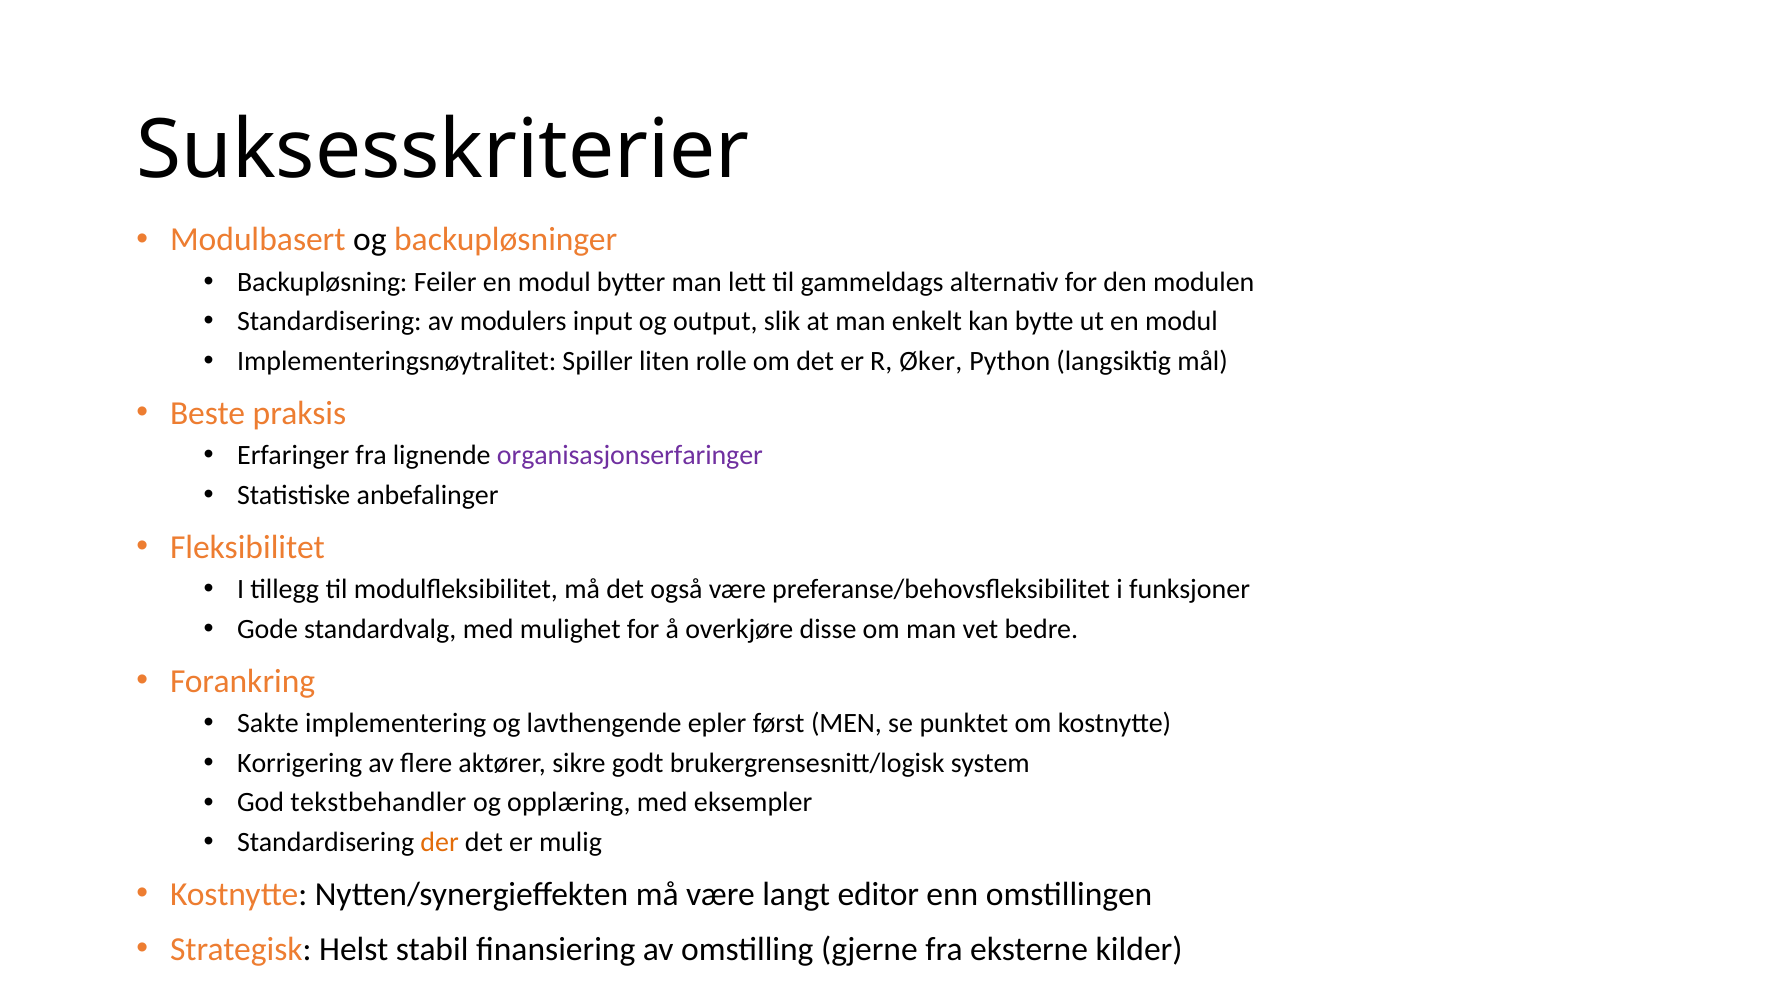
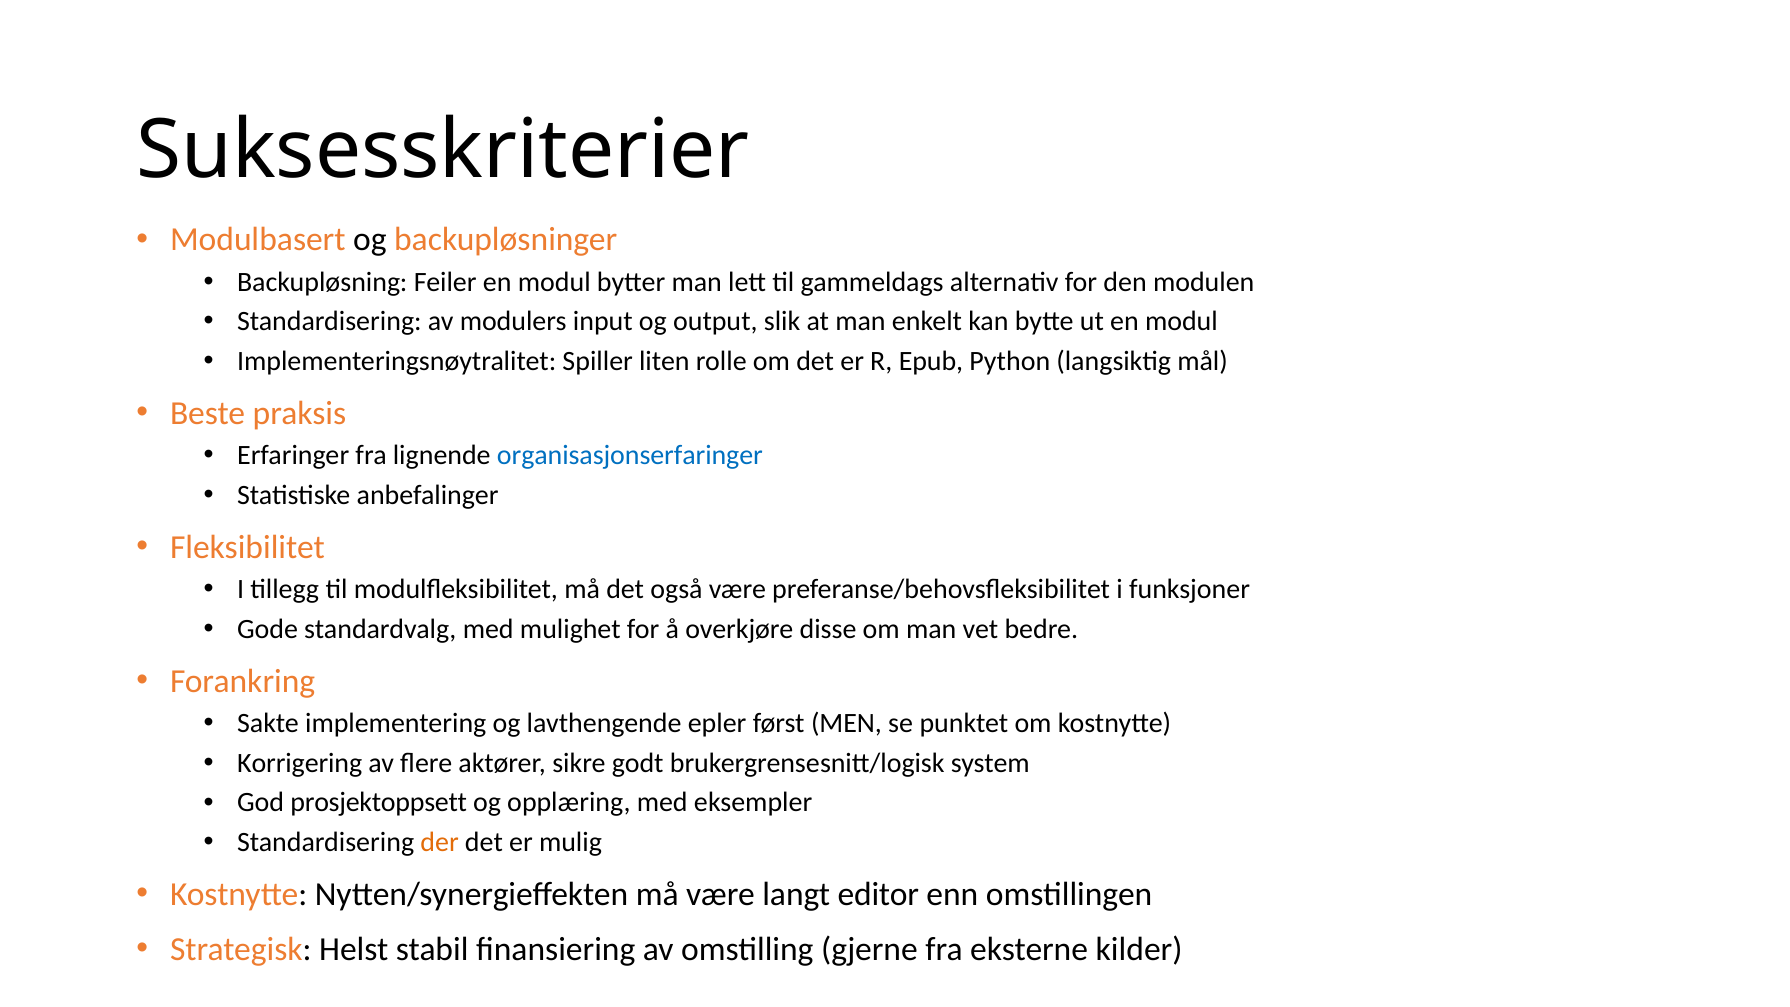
Øker: Øker -> Epub
organisasjonserfaringer colour: purple -> blue
tekstbehandler: tekstbehandler -> prosjektoppsett
